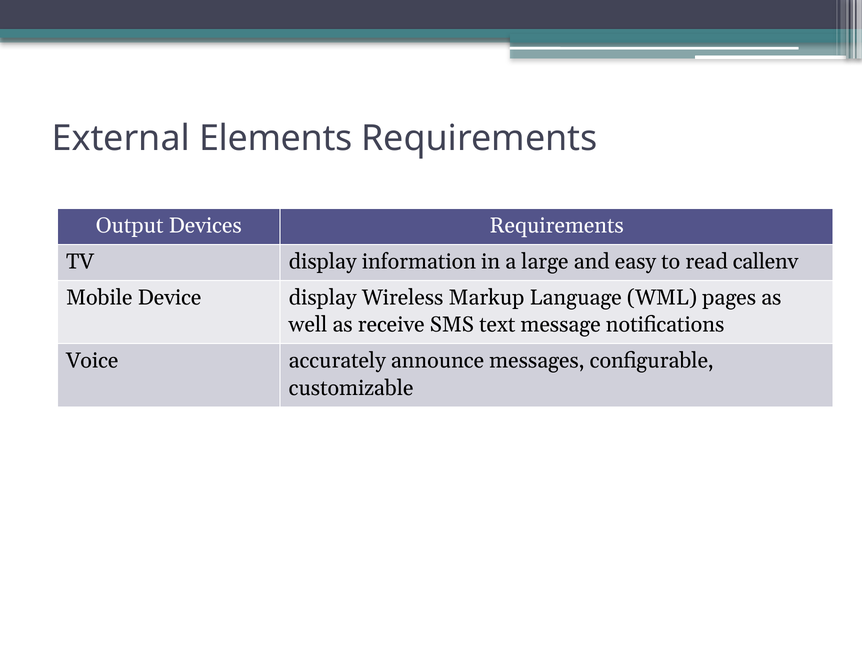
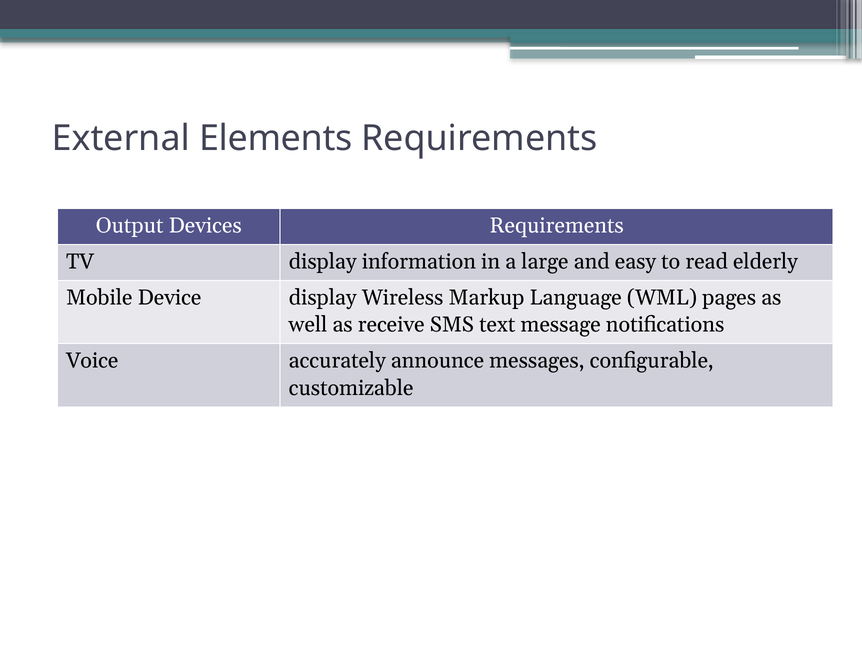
callenv: callenv -> elderly
